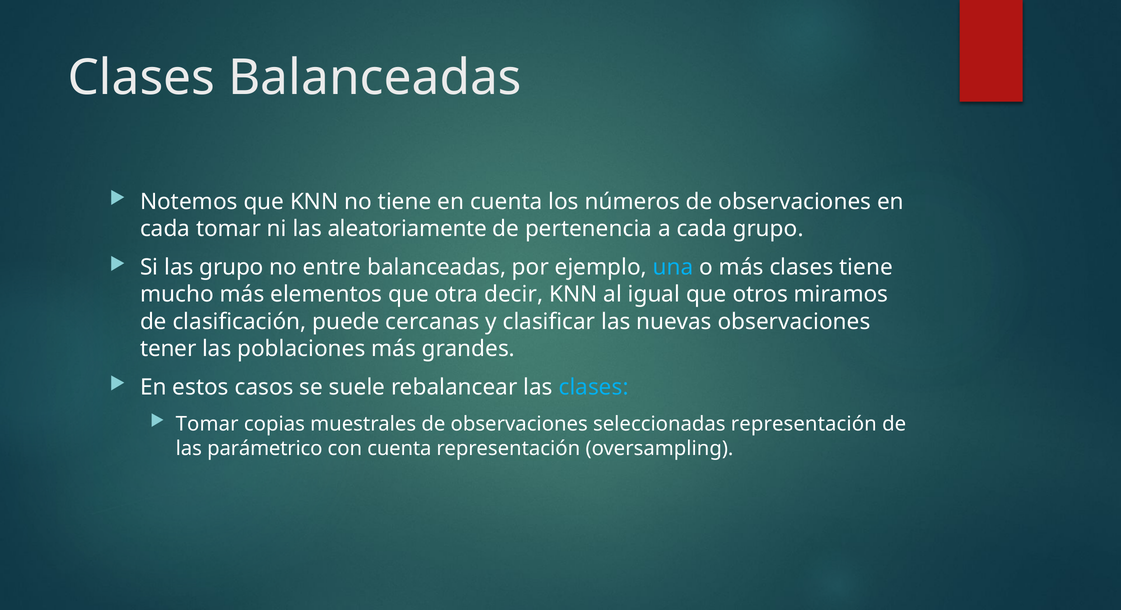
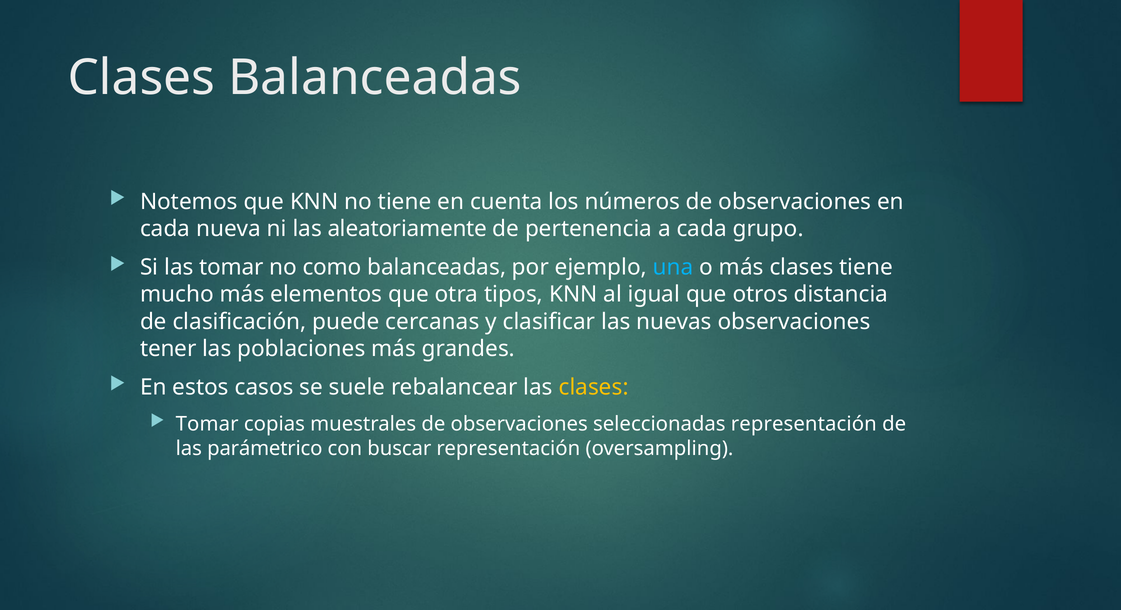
cada tomar: tomar -> nueva
las grupo: grupo -> tomar
entre: entre -> como
decir: decir -> tipos
miramos: miramos -> distancia
clases at (594, 387) colour: light blue -> yellow
con cuenta: cuenta -> buscar
